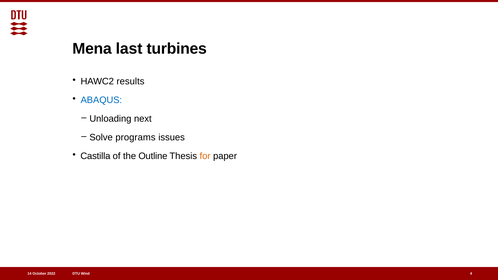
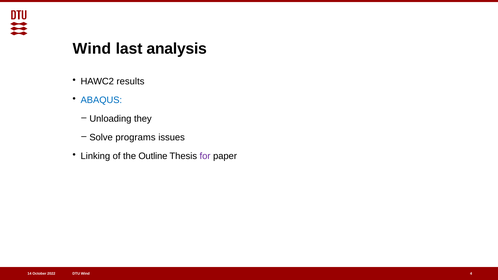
Mena at (92, 49): Mena -> Wind
turbines: turbines -> analysis
next: next -> they
Castilla: Castilla -> Linking
for colour: orange -> purple
